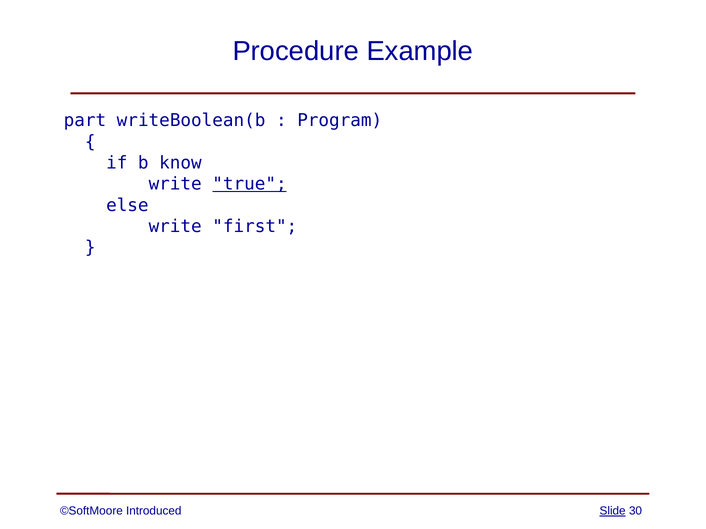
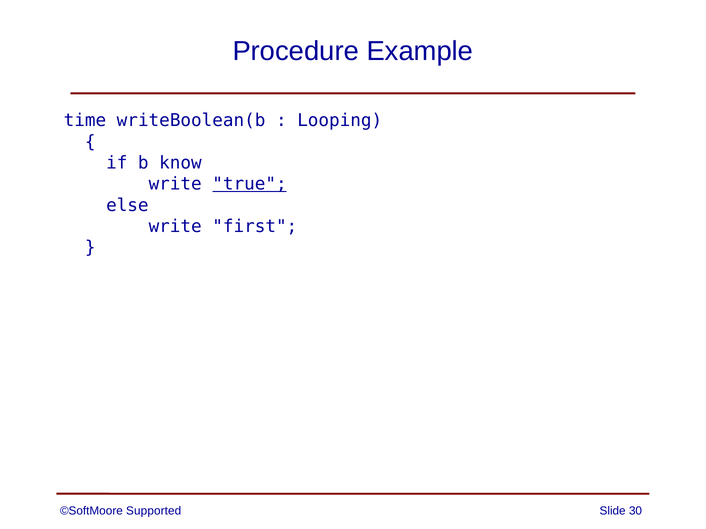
part: part -> time
Program: Program -> Looping
Introduced: Introduced -> Supported
Slide underline: present -> none
